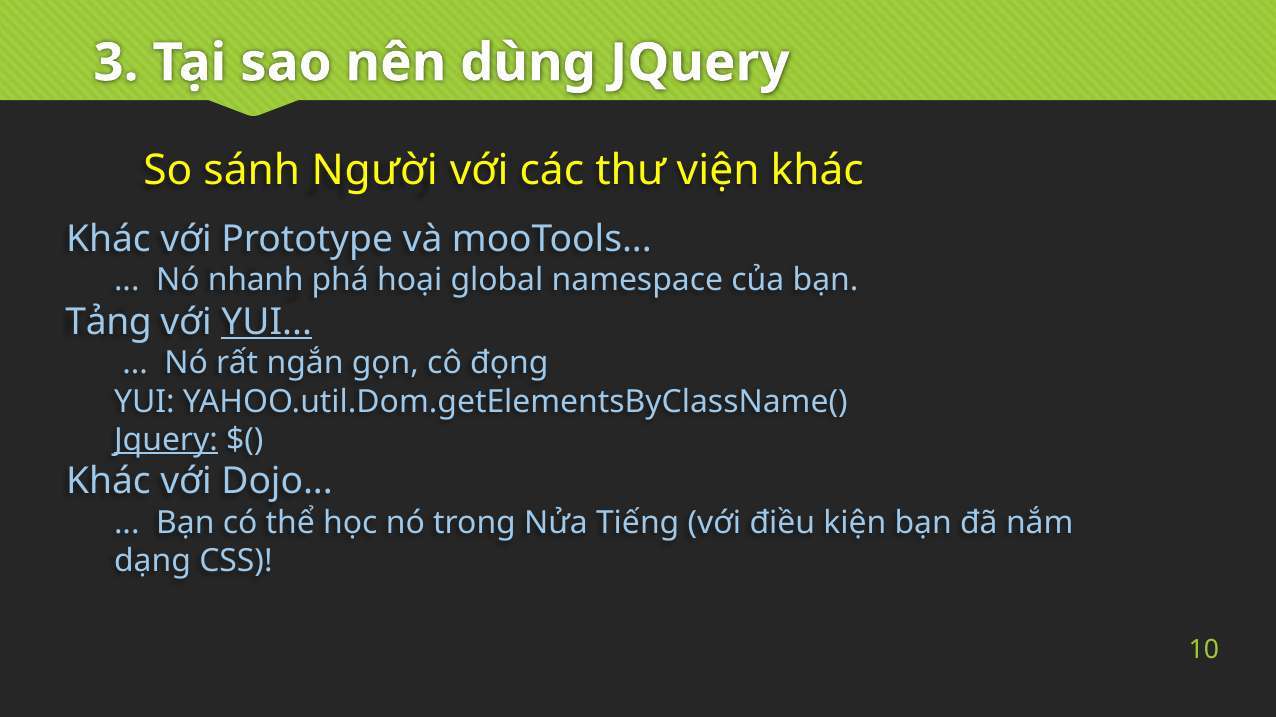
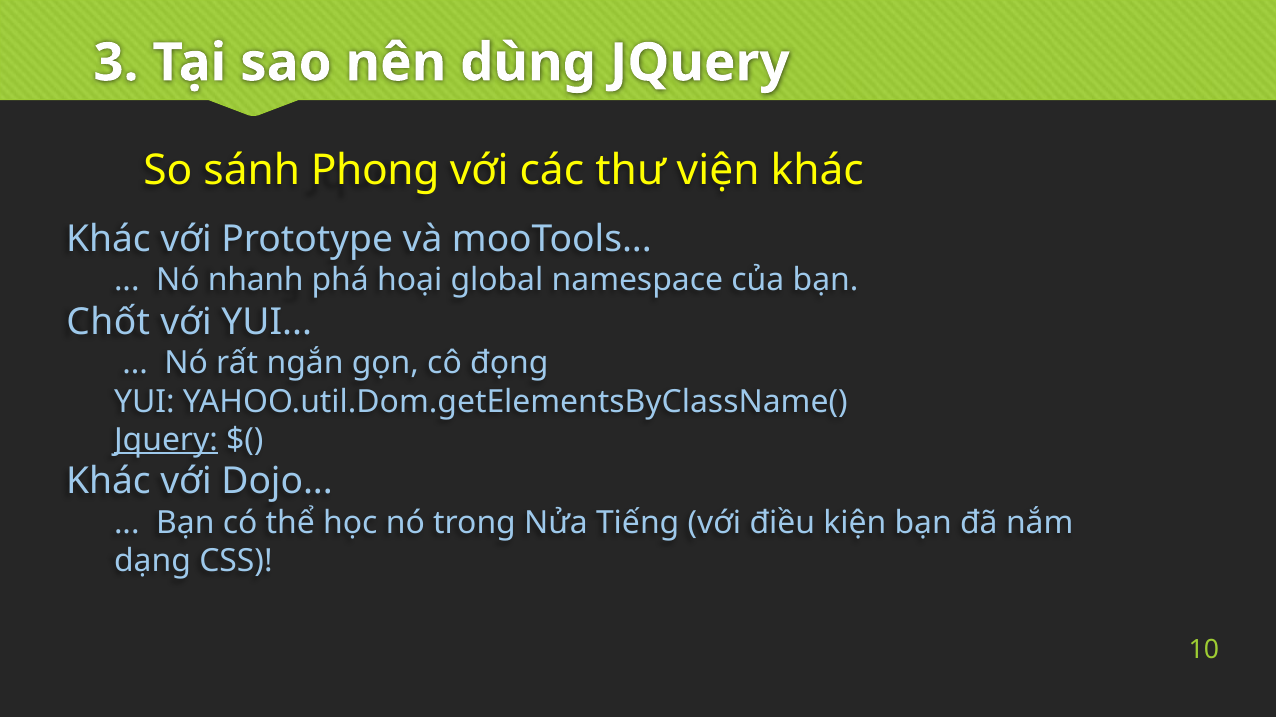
Người: Người -> Phong
Tảng: Tảng -> Chốt
YUI at (267, 323) underline: present -> none
